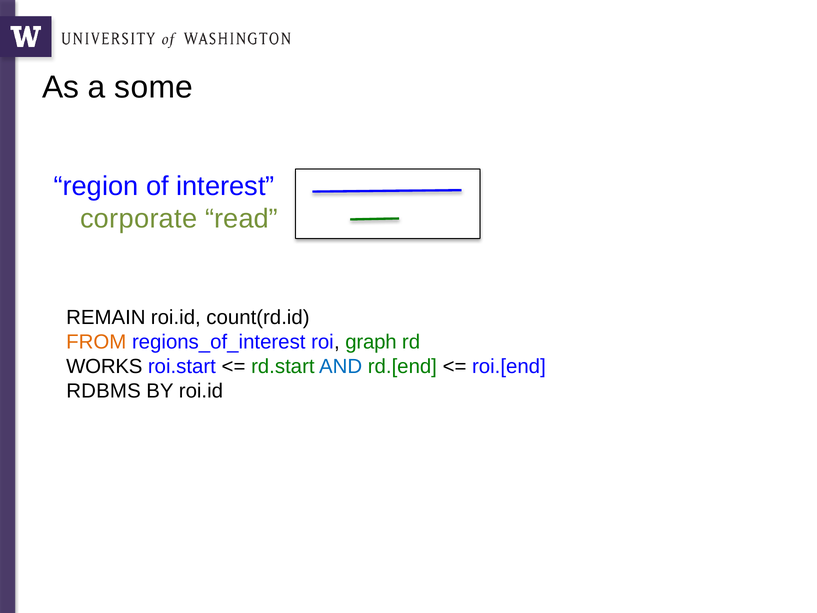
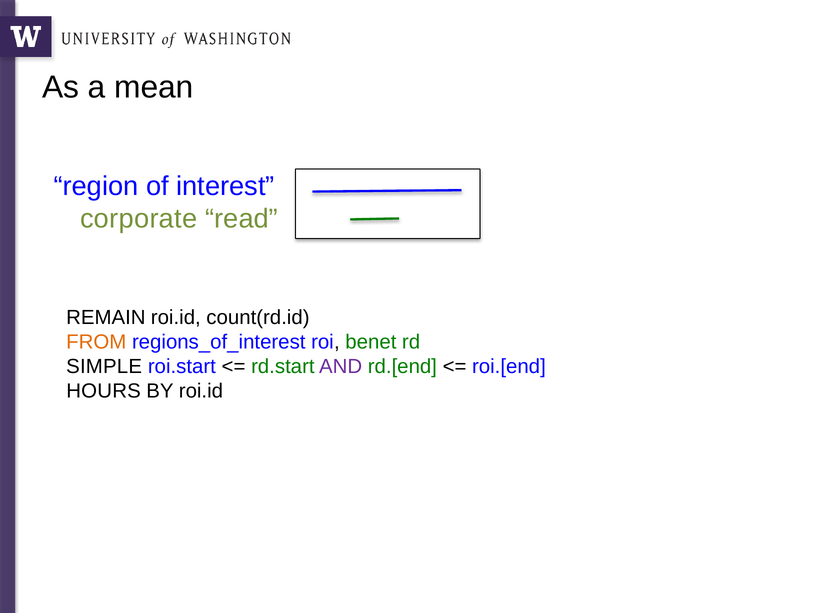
some: some -> mean
graph: graph -> benet
WORKS: WORKS -> SIMPLE
AND colour: blue -> purple
RDBMS: RDBMS -> HOURS
